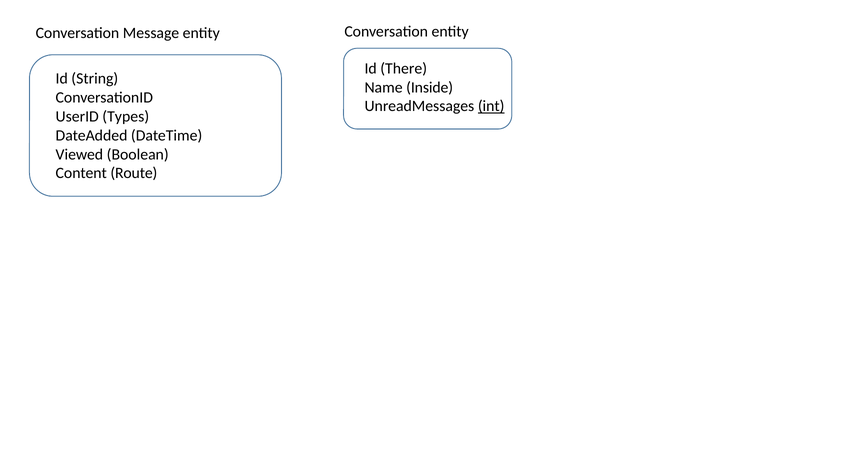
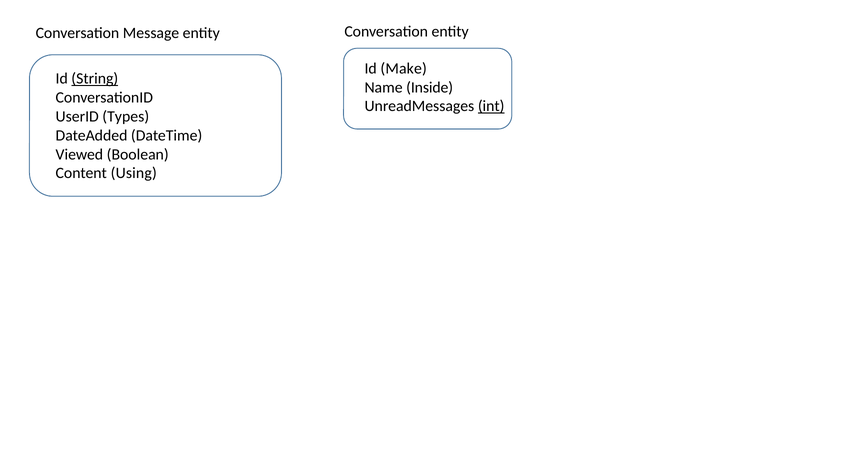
There: There -> Make
String underline: none -> present
Route: Route -> Using
